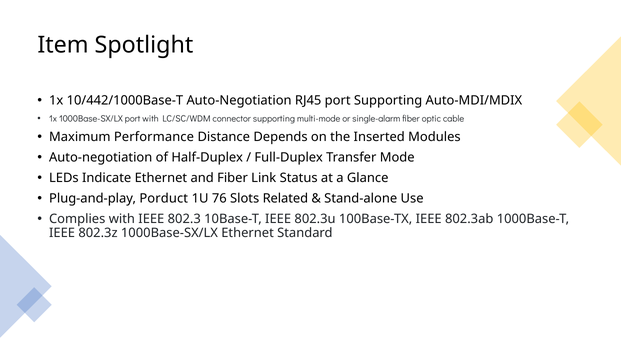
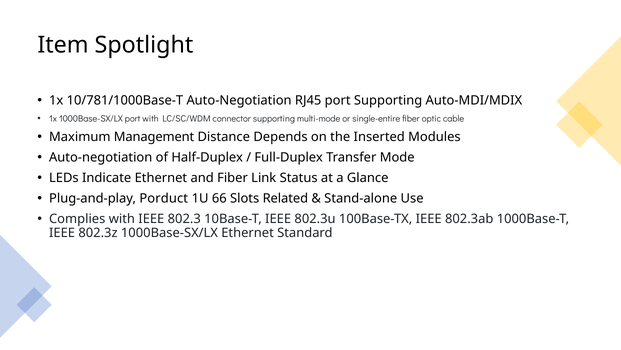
10/442/1000Base-T: 10/442/1000Base-T -> 10/781/1000Base-T
single-alarm: single-alarm -> single-entire
Performance: Performance -> Management
76: 76 -> 66
